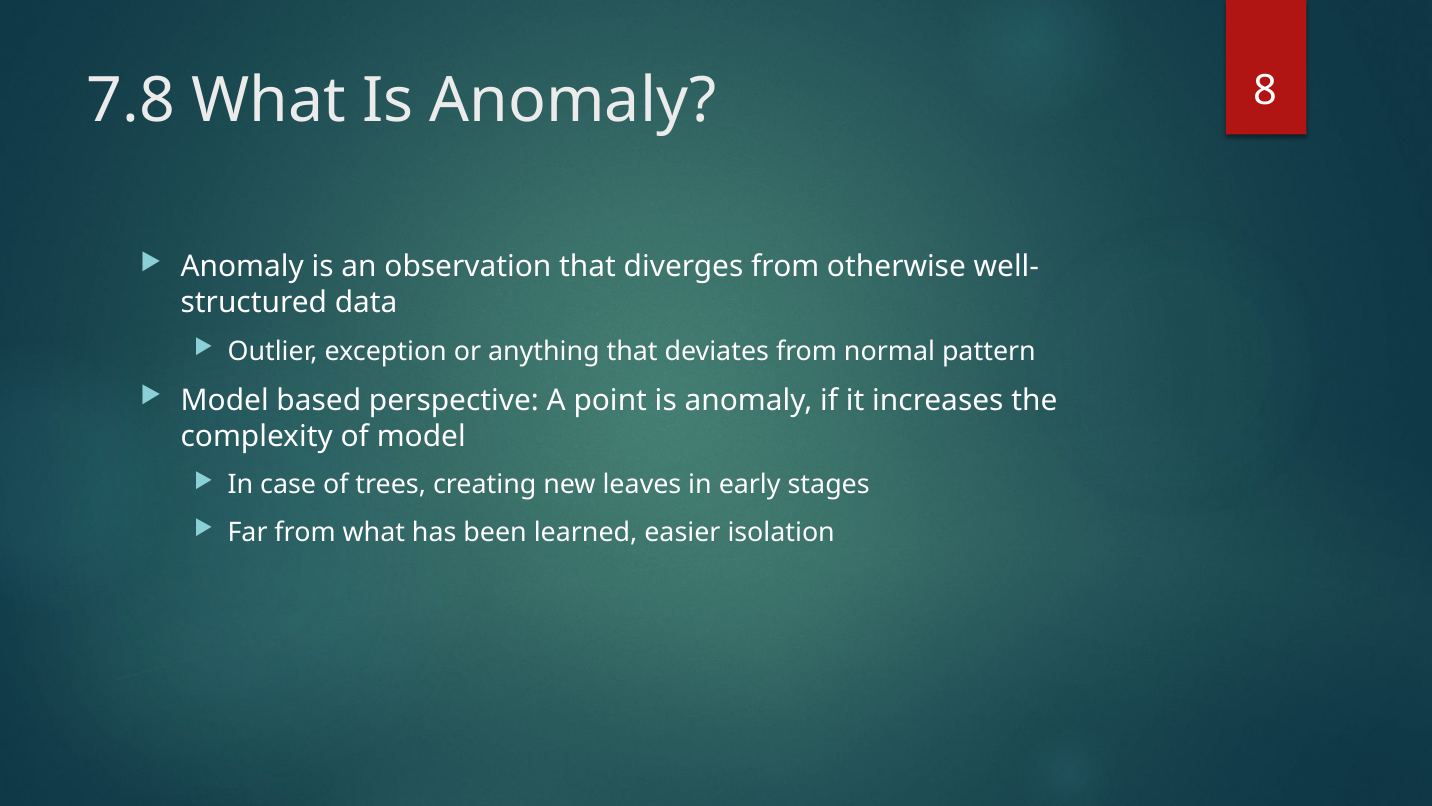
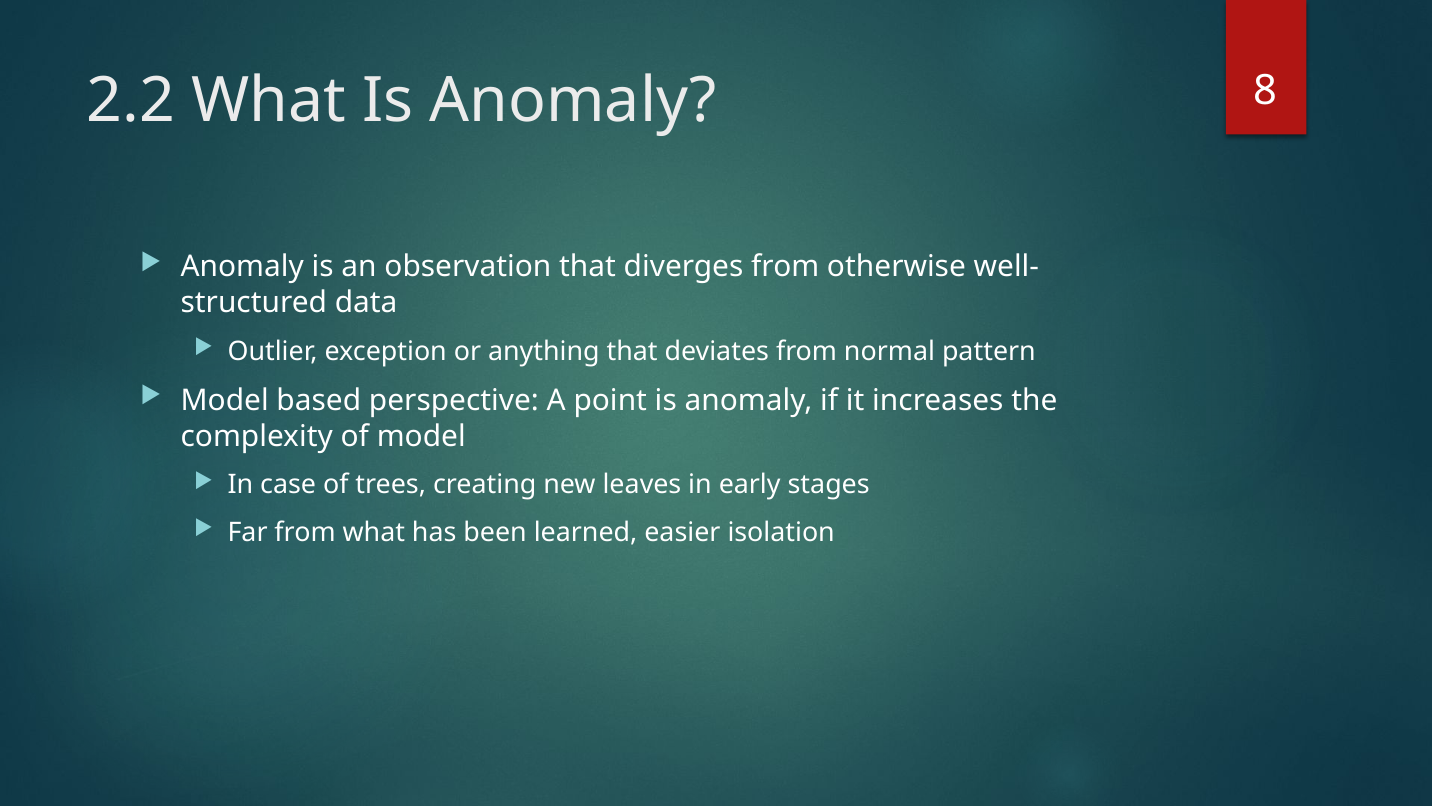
7.8: 7.8 -> 2.2
